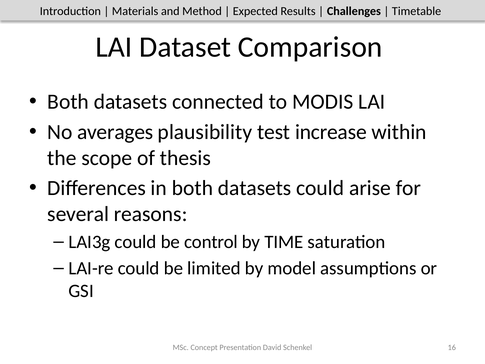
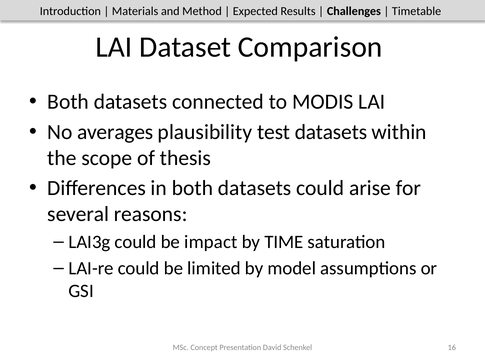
test increase: increase -> datasets
control: control -> impact
